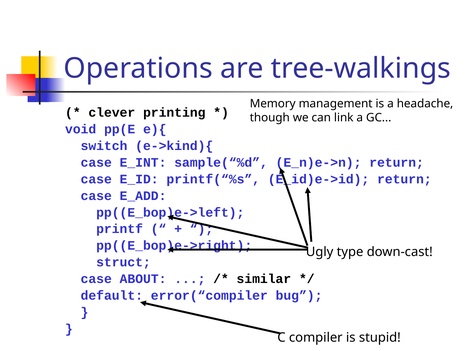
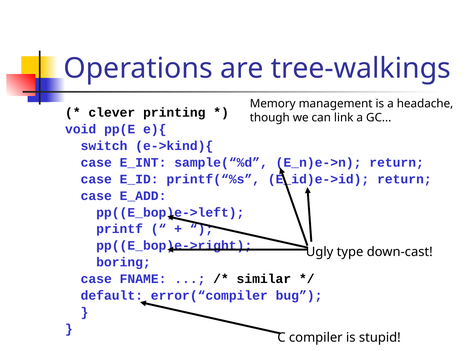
struct: struct -> boring
ABOUT: ABOUT -> FNAME
